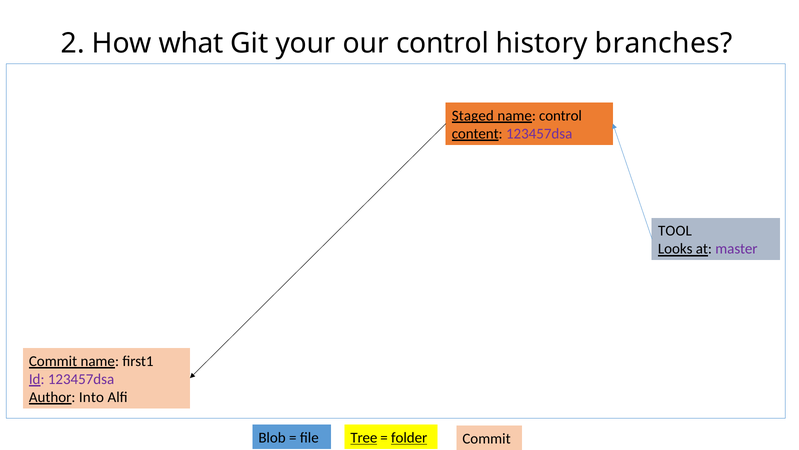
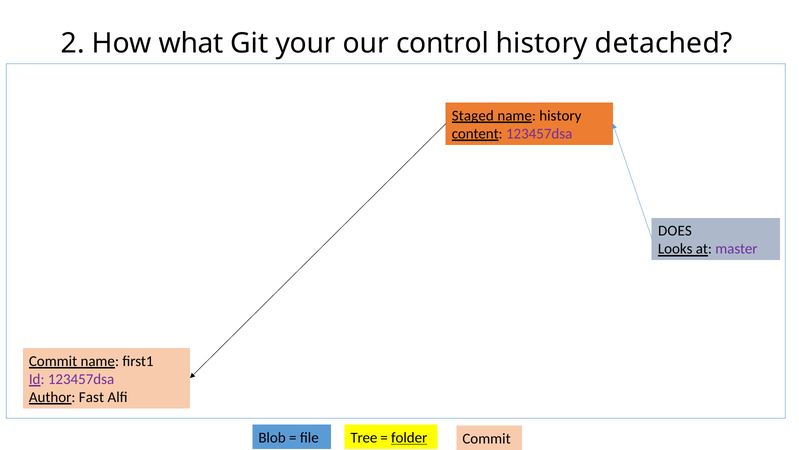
branches: branches -> detached
name control: control -> history
TOOL: TOOL -> DOES
Into: Into -> Fast
Tree underline: present -> none
